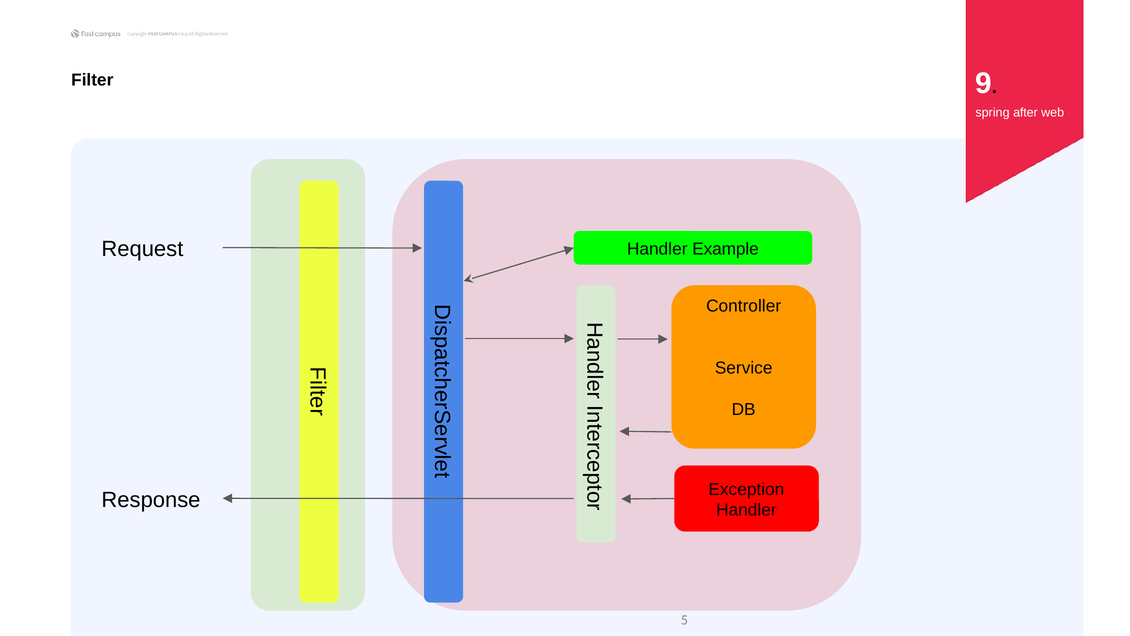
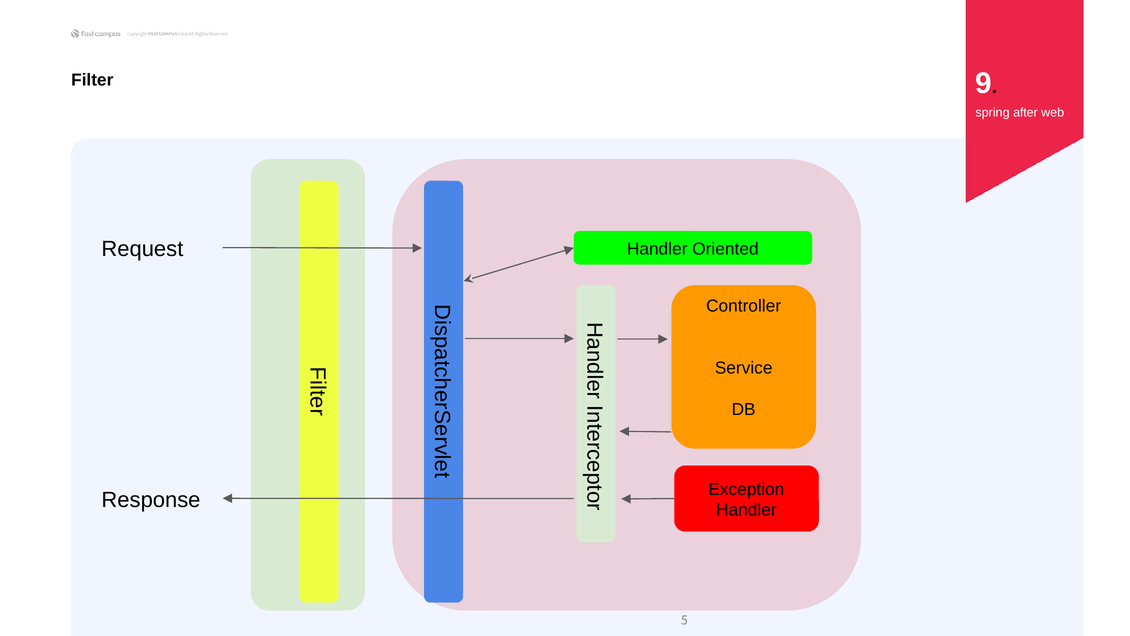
Example: Example -> Oriented
